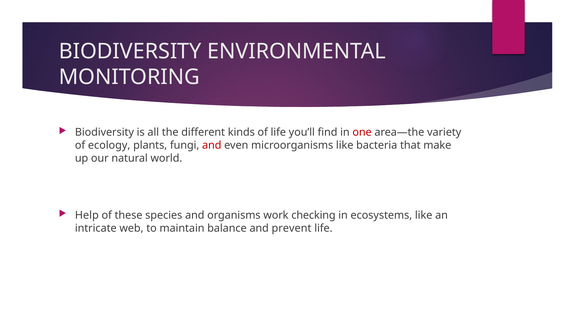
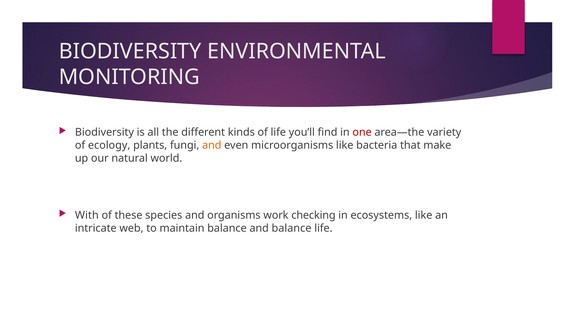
and at (212, 145) colour: red -> orange
Help: Help -> With
and prevent: prevent -> balance
